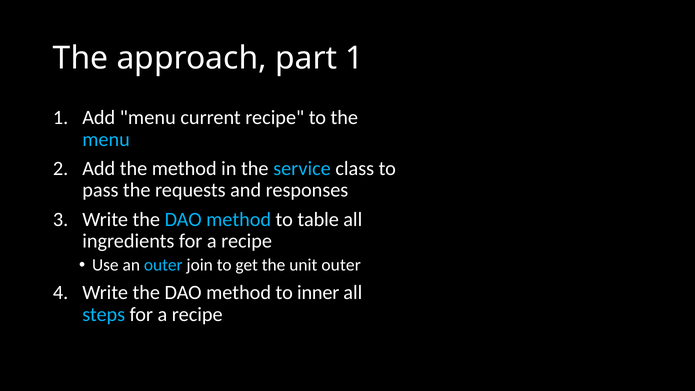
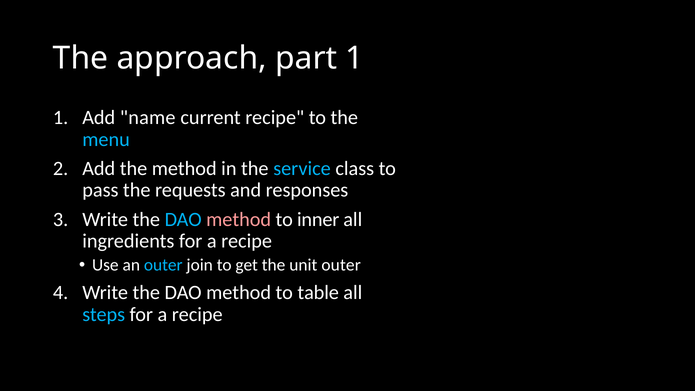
Add menu: menu -> name
method at (239, 219) colour: light blue -> pink
table: table -> inner
inner: inner -> table
